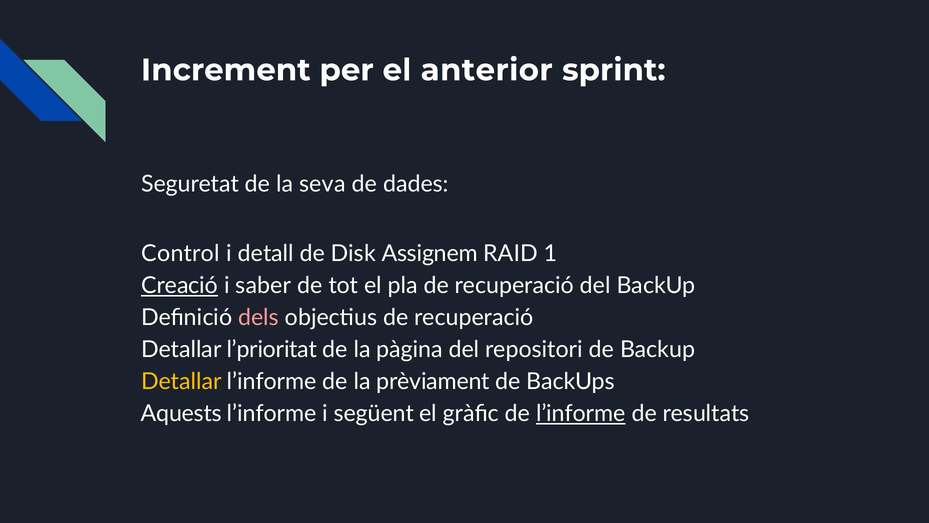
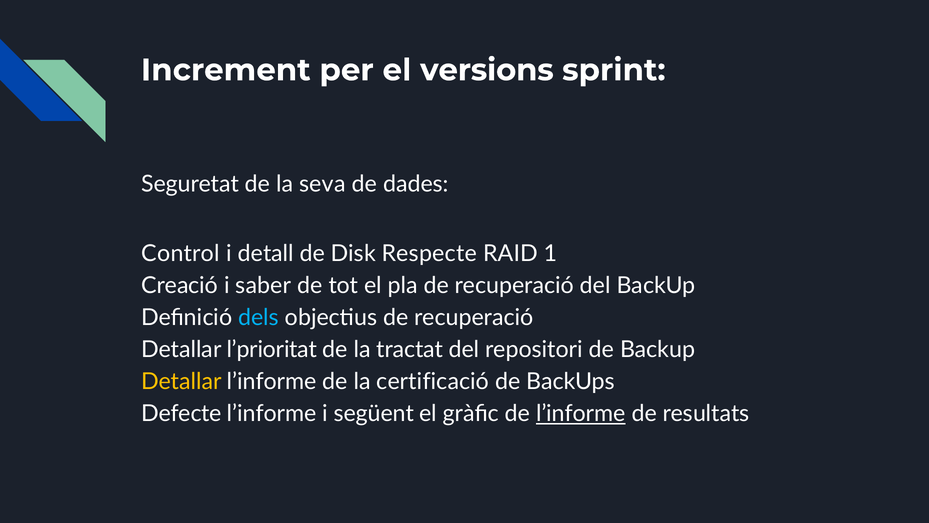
anterior: anterior -> versions
Assignem: Assignem -> Respecte
Creació underline: present -> none
dels colour: pink -> light blue
pàgina: pàgina -> tractat
prèviament: prèviament -> certificació
Aquests: Aquests -> Defecte
